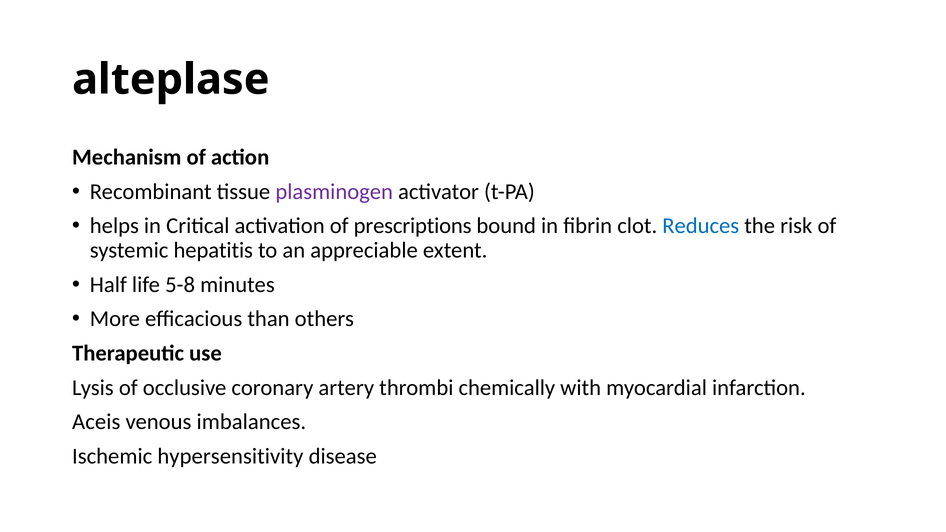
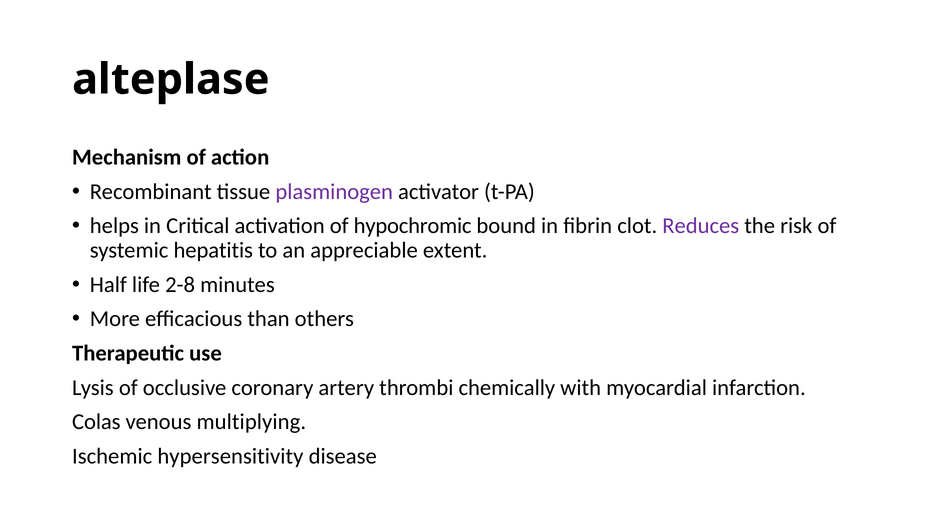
prescriptions: prescriptions -> hypochromic
Reduces colour: blue -> purple
5-8: 5-8 -> 2-8
Aceis: Aceis -> Colas
imbalances: imbalances -> multiplying
